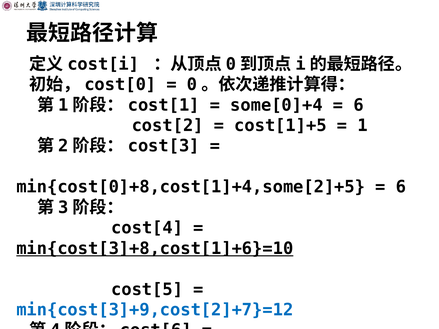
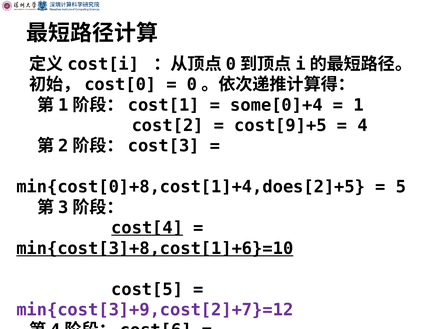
6 at (359, 105): 6 -> 1
cost[1]+5: cost[1]+5 -> cost[9]+5
1: 1 -> 4
min{cost[0]+8,cost[1]+4,some[2]+5: min{cost[0]+8,cost[1]+4,some[2]+5 -> min{cost[0]+8,cost[1]+4,does[2]+5
6 at (401, 187): 6 -> 5
cost[4 underline: none -> present
min{cost[3]+9,cost[2]+7}=12 colour: blue -> purple
